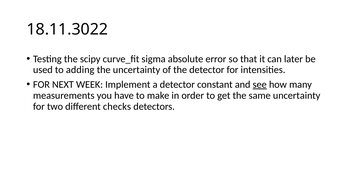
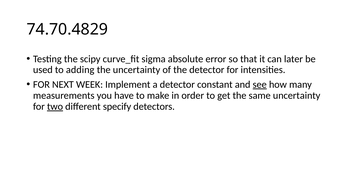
18.11.3022: 18.11.3022 -> 74.70.4829
two underline: none -> present
checks: checks -> specify
